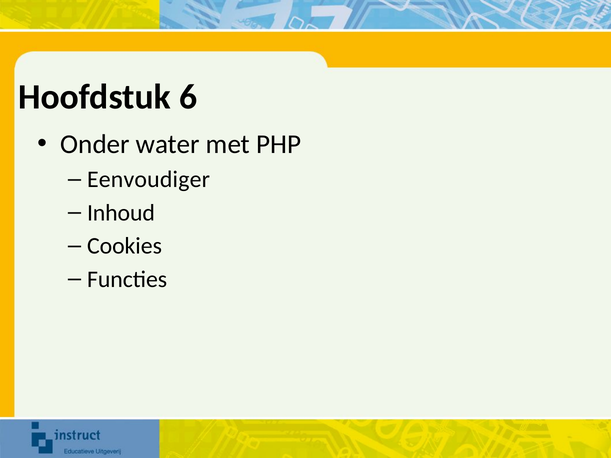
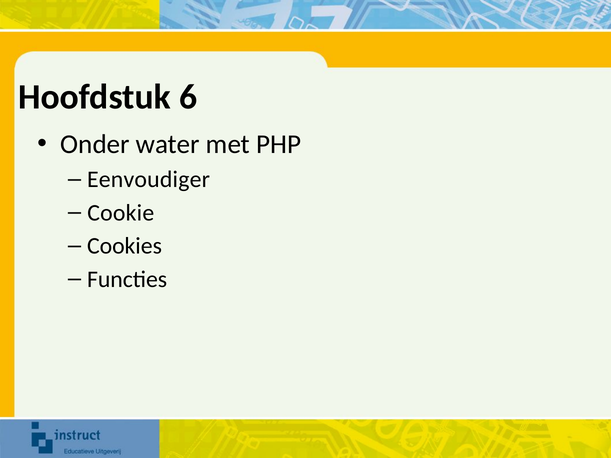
Inhoud: Inhoud -> Cookie
